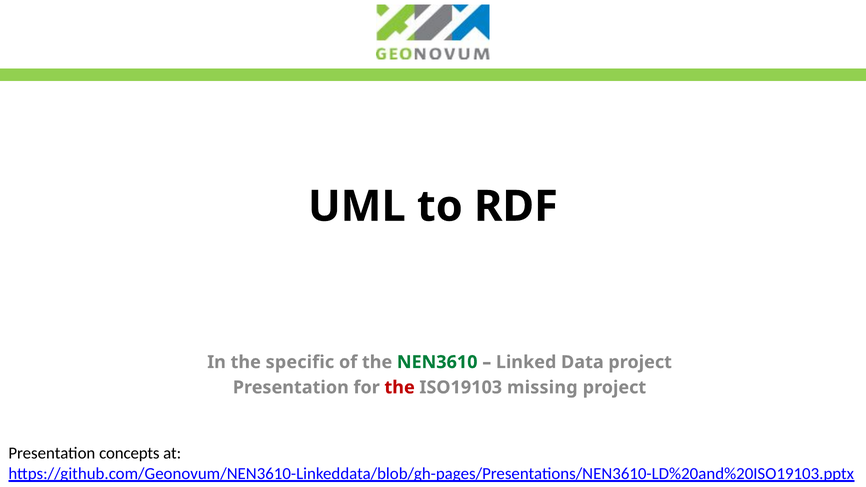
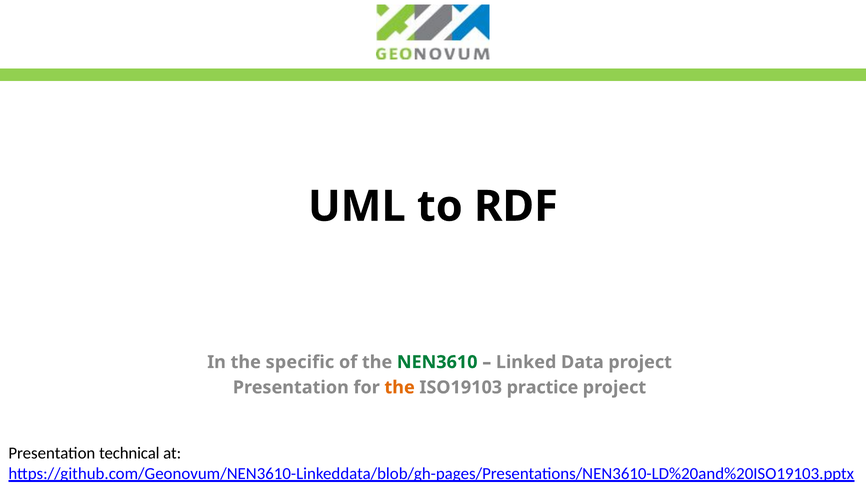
the at (400, 388) colour: red -> orange
missing: missing -> practice
concepts: concepts -> technical
